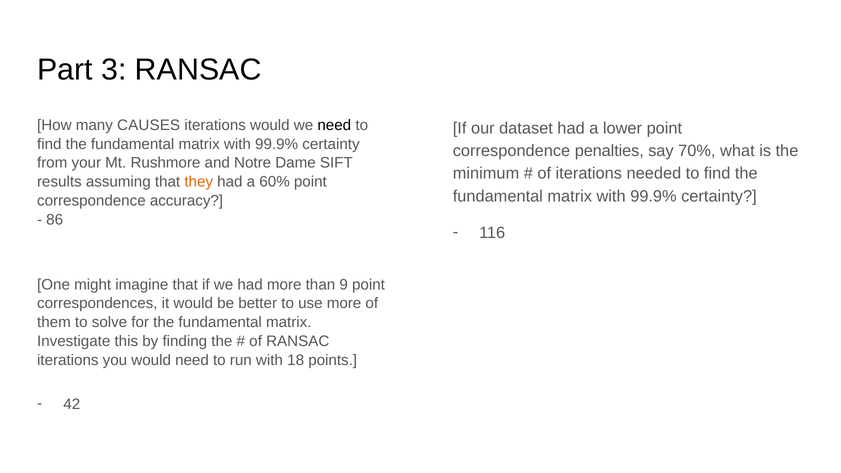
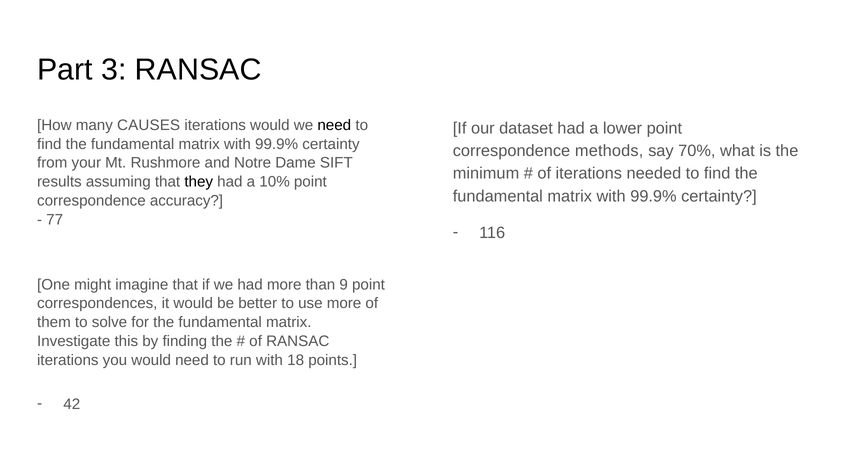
penalties: penalties -> methods
they colour: orange -> black
60%: 60% -> 10%
86: 86 -> 77
